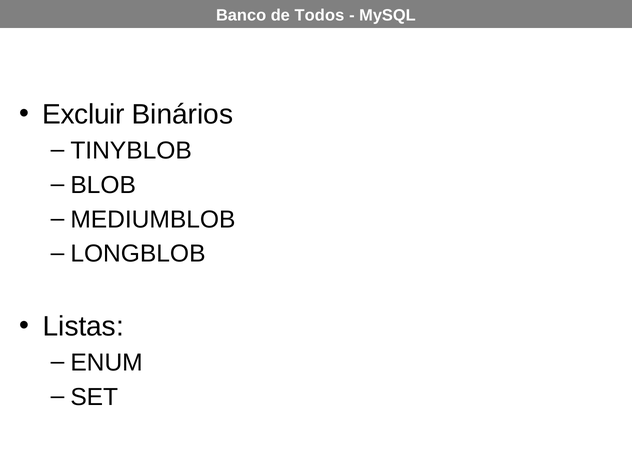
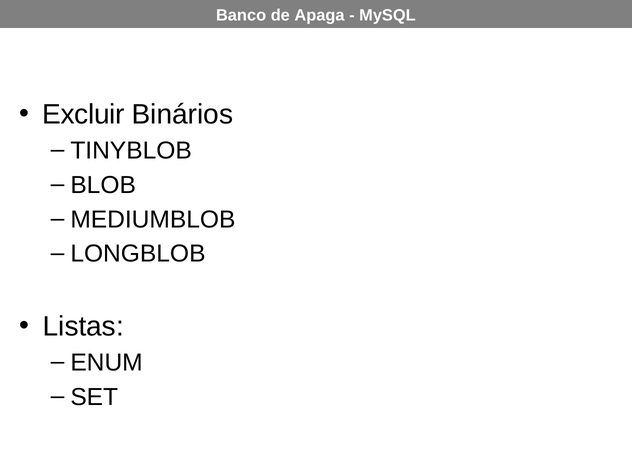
Todos: Todos -> Apaga
